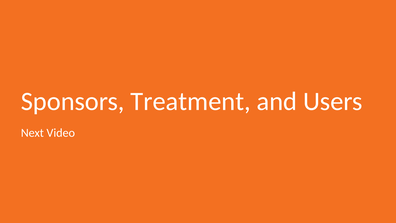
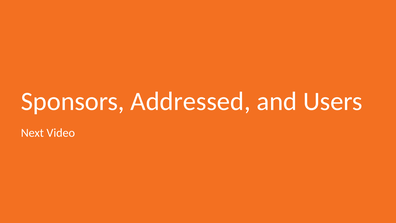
Treatment: Treatment -> Addressed
